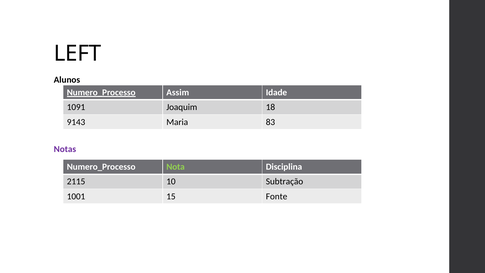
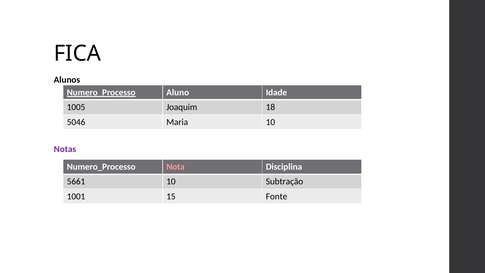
LEFT: LEFT -> FICA
Assim: Assim -> Aluno
1091: 1091 -> 1005
9143: 9143 -> 5046
Maria 83: 83 -> 10
Nota colour: light green -> pink
2115: 2115 -> 5661
